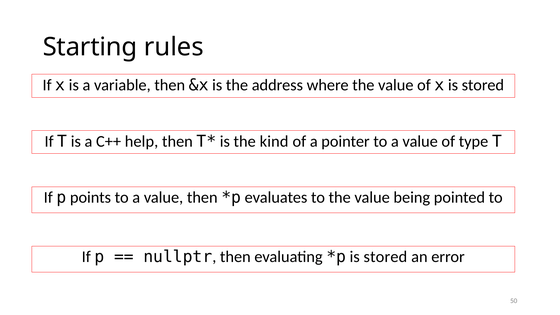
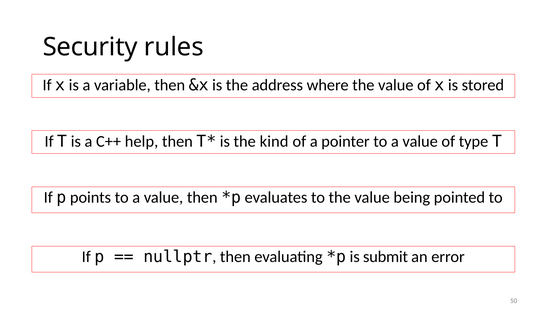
Starting: Starting -> Security
stored at (385, 257): stored -> submit
